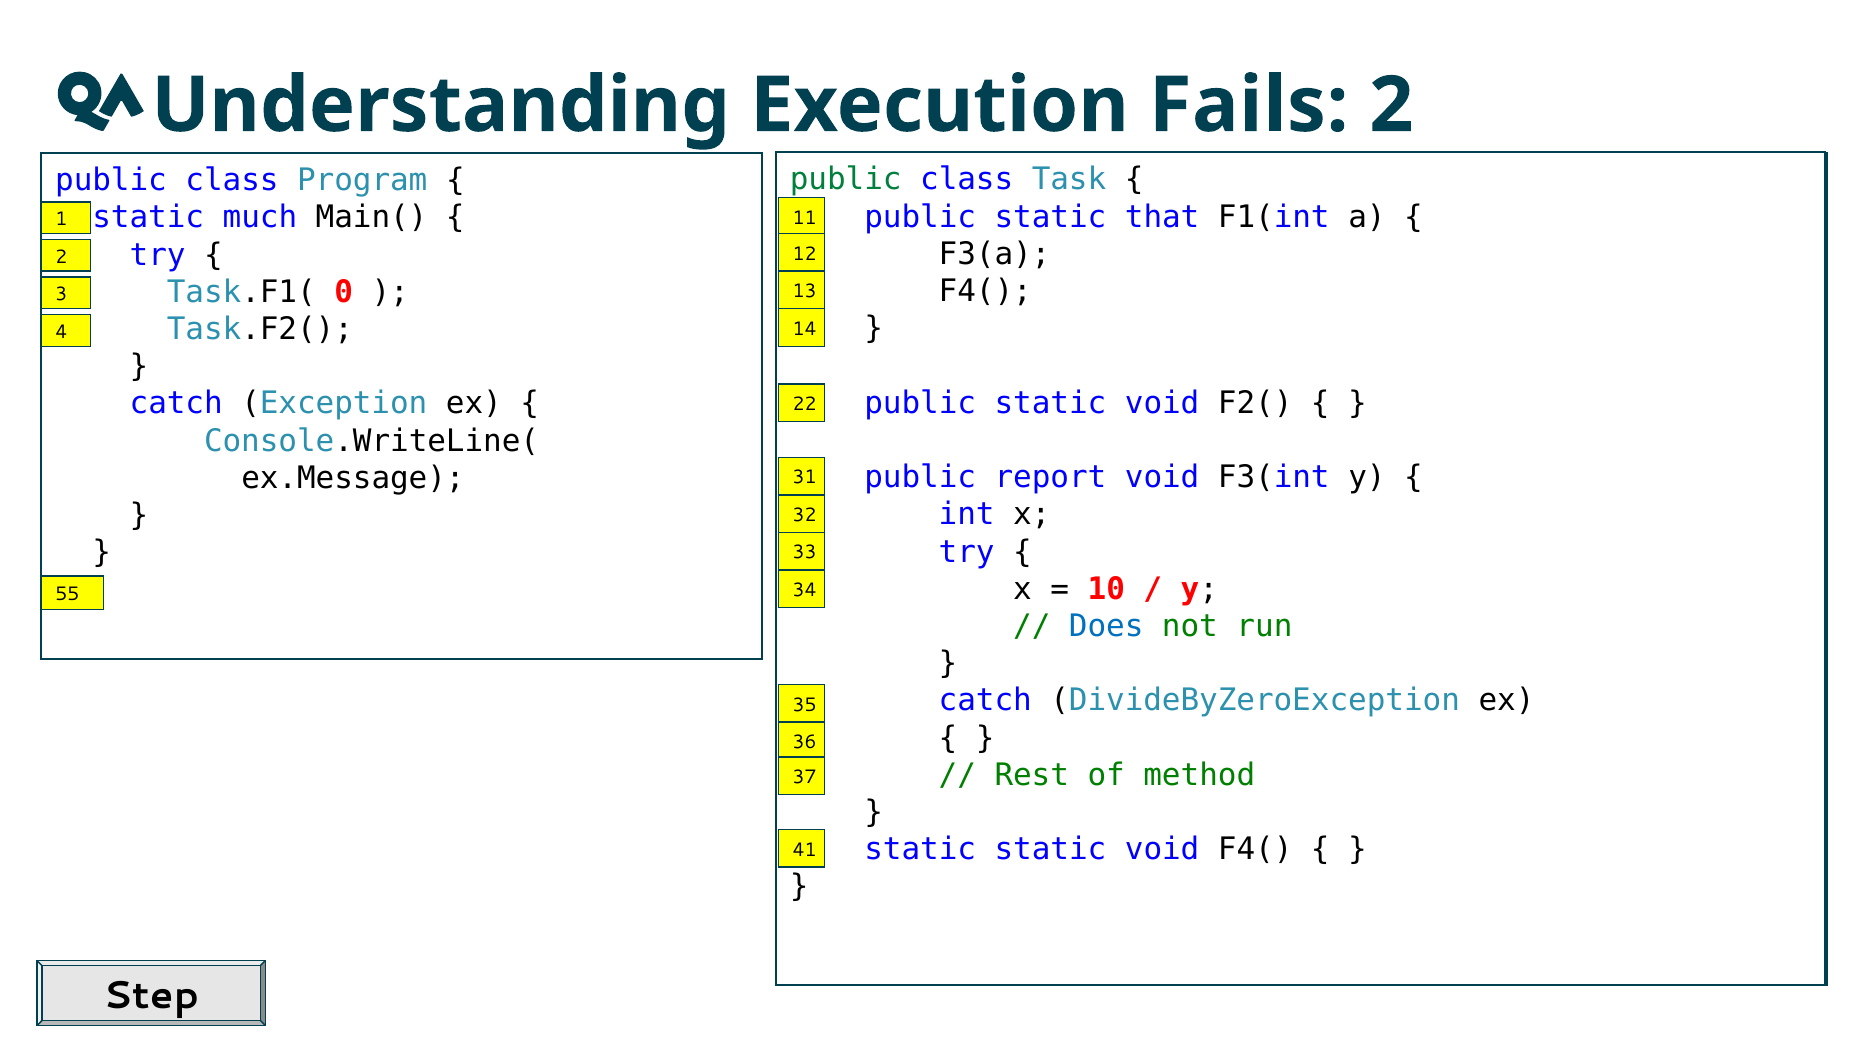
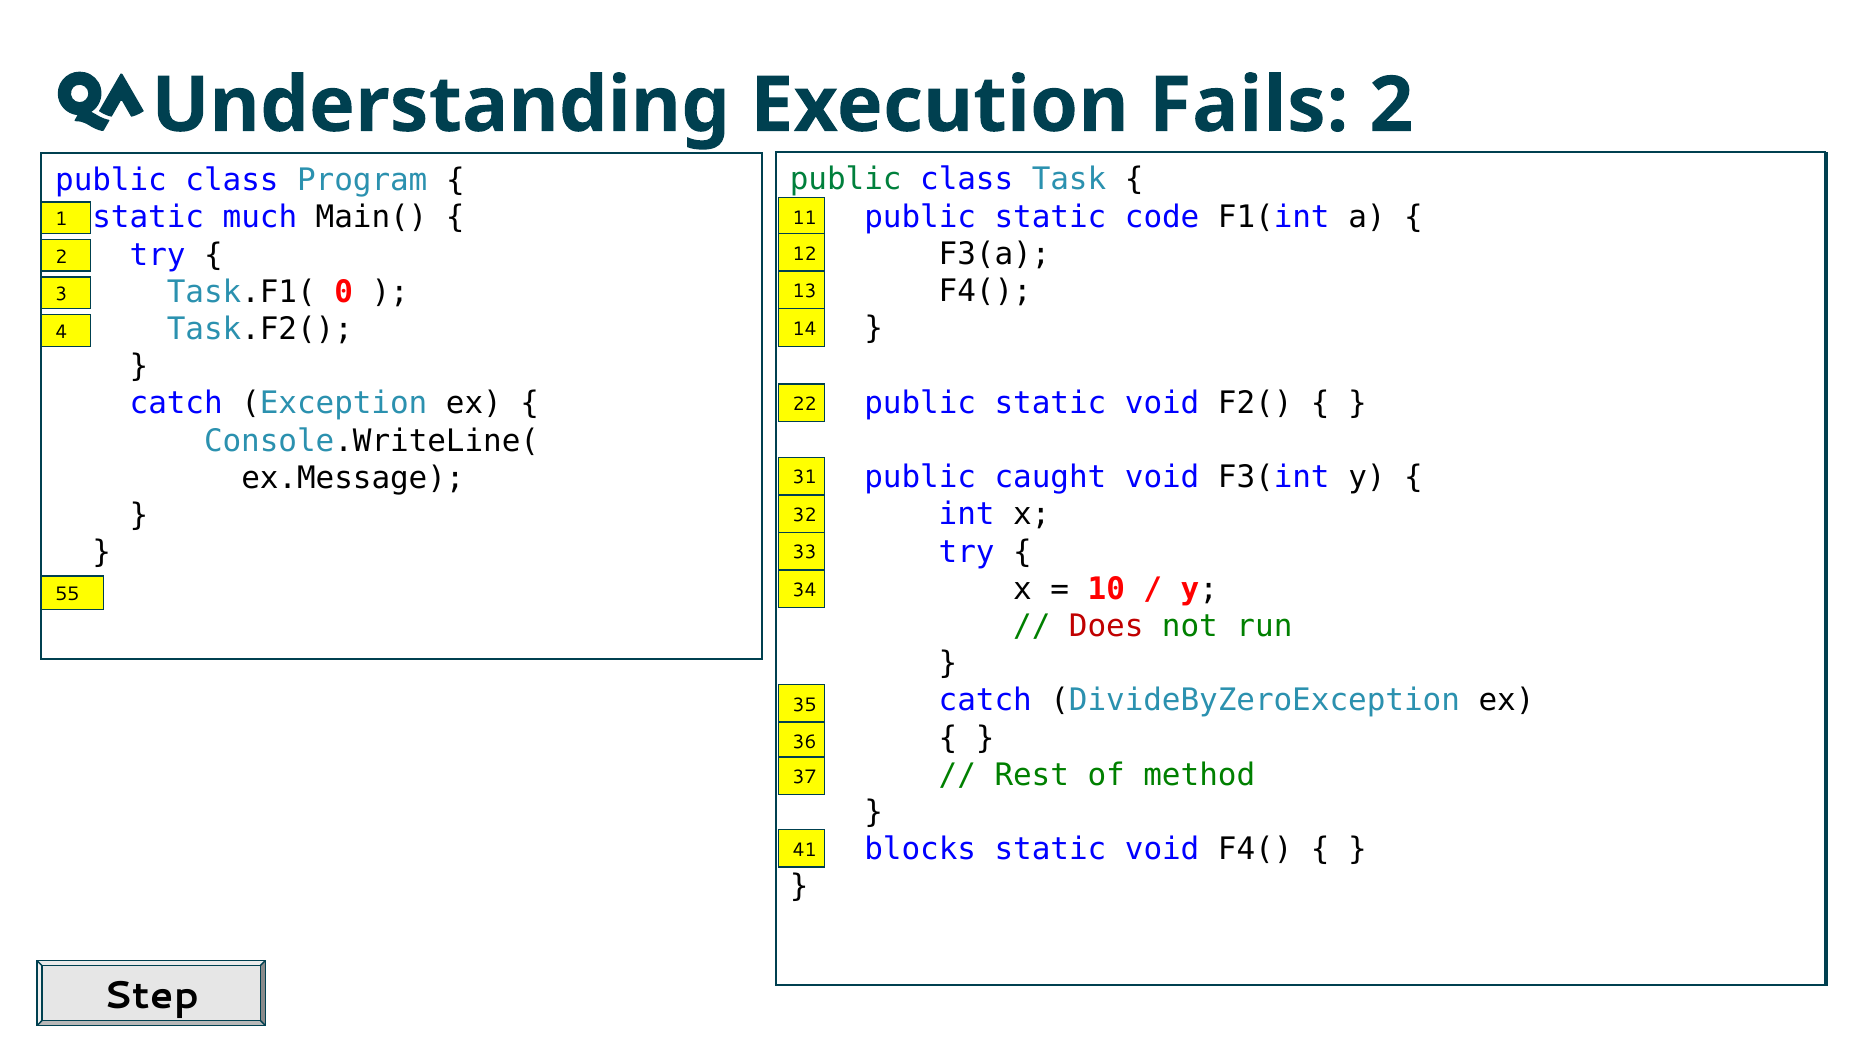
that: that -> code
report: report -> caught
Does colour: blue -> red
static at (920, 849): static -> blocks
